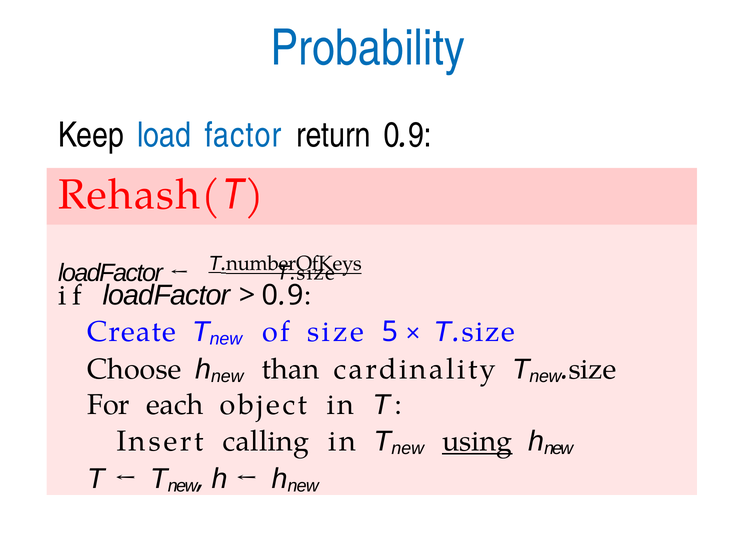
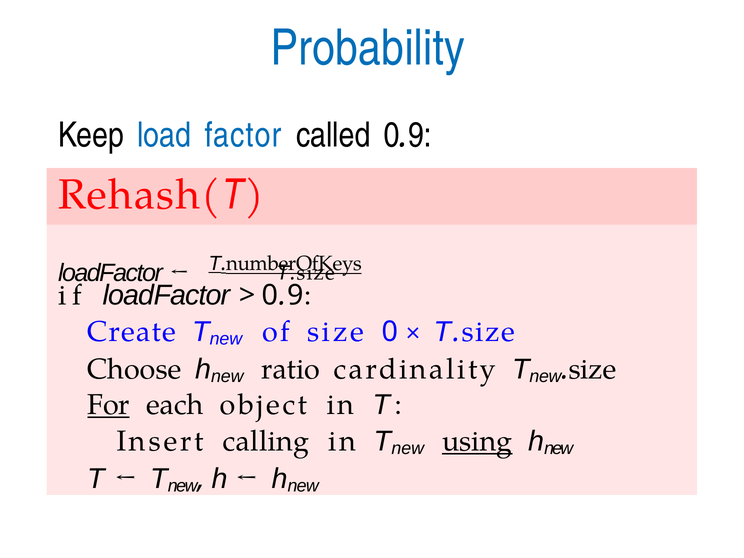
return: return -> called
5: 5 -> 0
than: than -> ratio
For underline: none -> present
